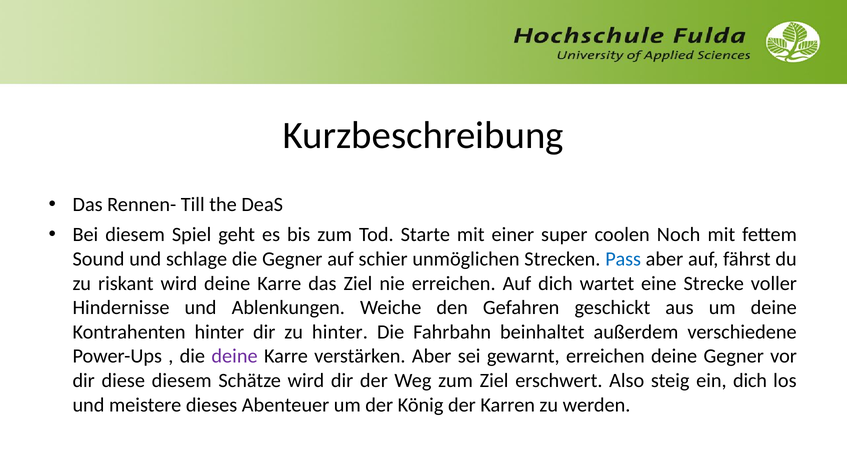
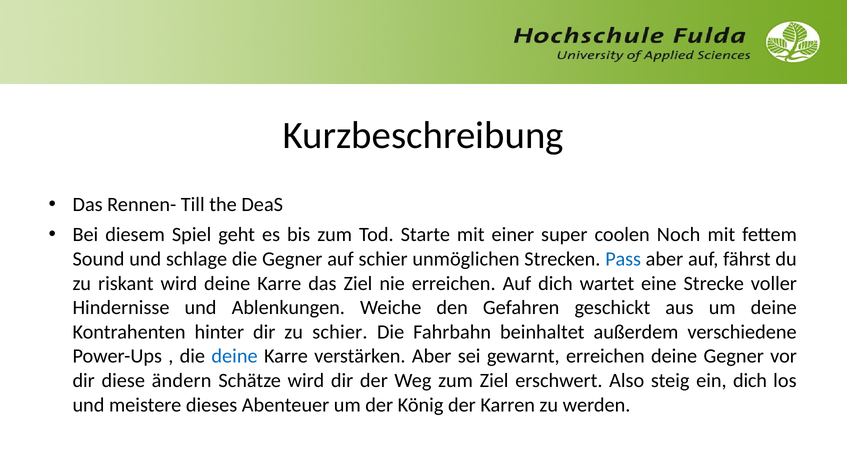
zu hinter: hinter -> schier
deine at (235, 357) colour: purple -> blue
diese diesem: diesem -> ändern
